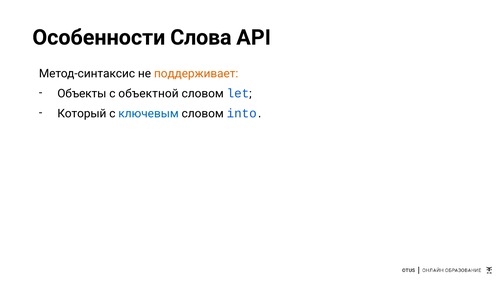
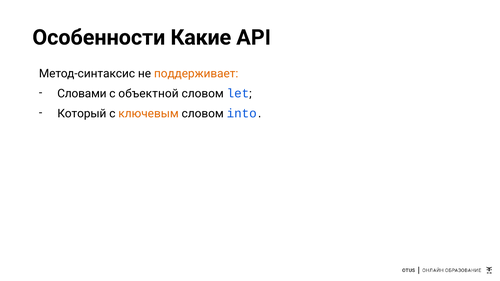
Слова: Слова -> Какие
Объекты: Объекты -> Словами
ключевым colour: blue -> orange
